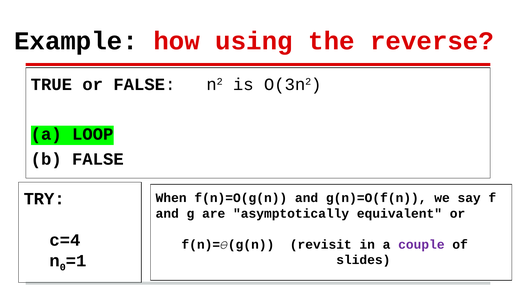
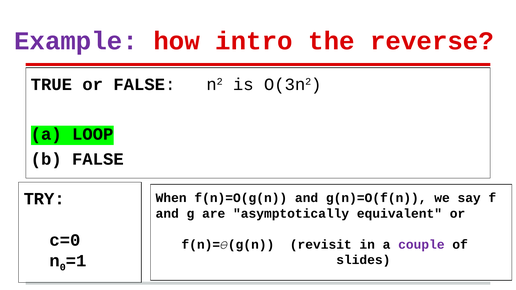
Example colour: black -> purple
using: using -> intro
c=4: c=4 -> c=0
